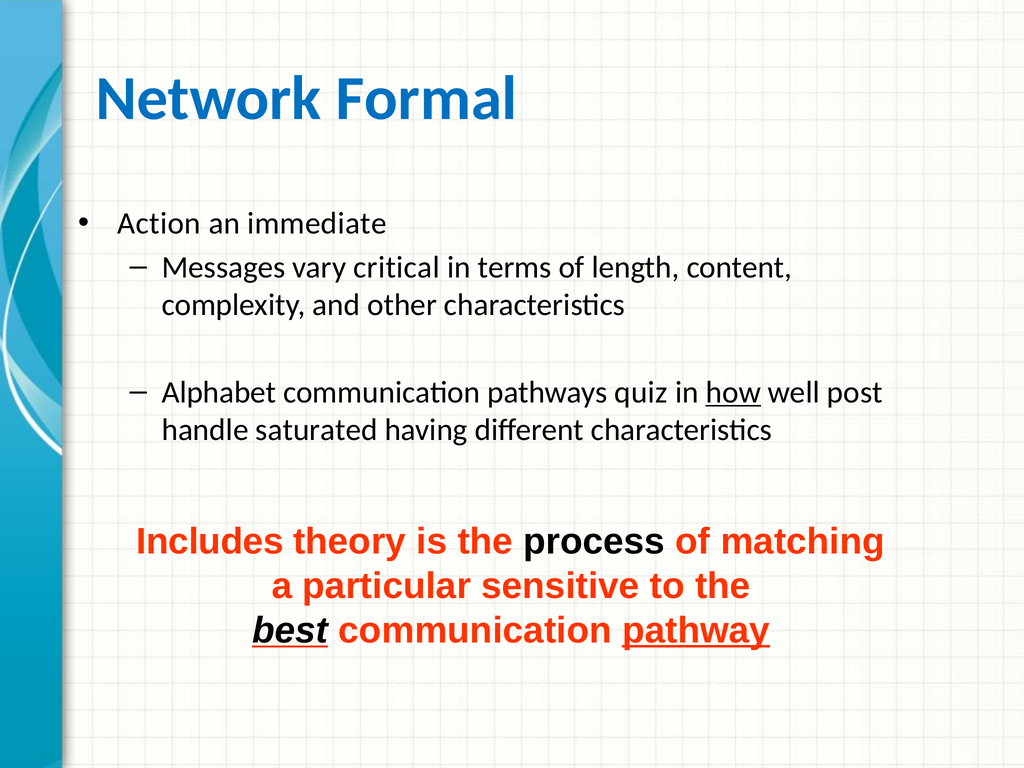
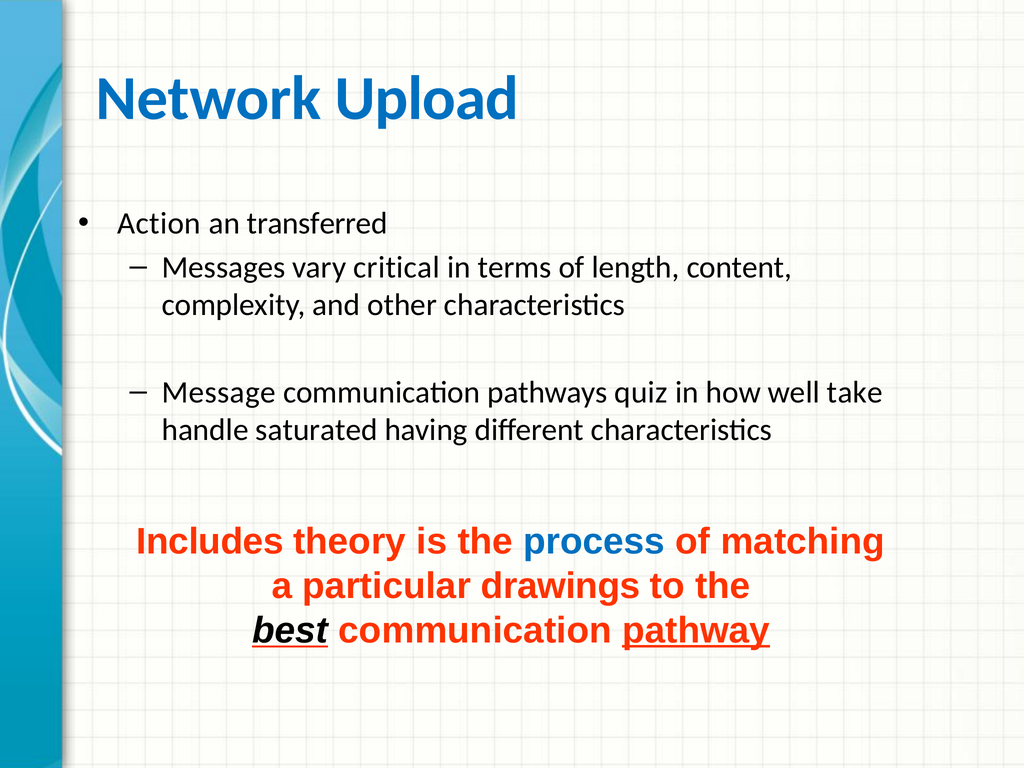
Formal: Formal -> Upload
immediate: immediate -> transferred
Alphabet: Alphabet -> Message
how underline: present -> none
post: post -> take
process colour: black -> blue
sensitive: sensitive -> drawings
